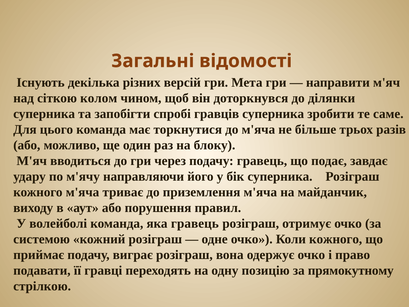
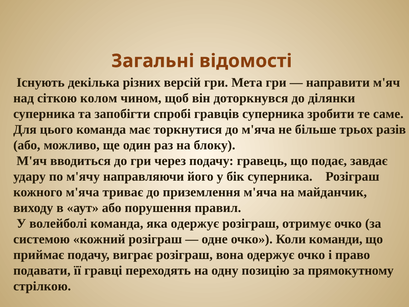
яка гравець: гравець -> одержує
Коли кожного: кожного -> команди
